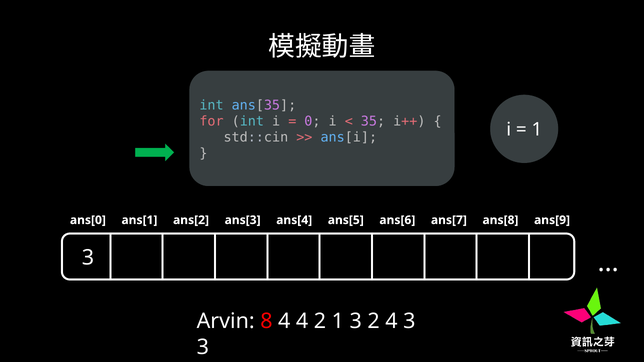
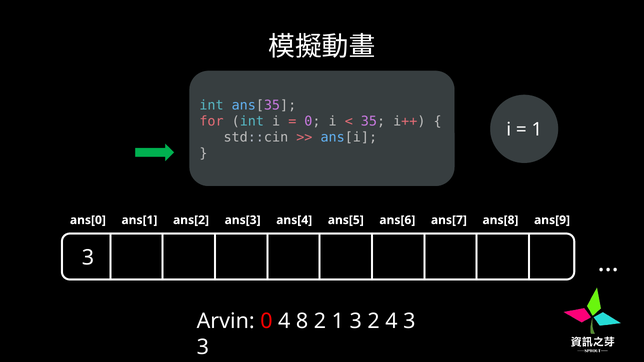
Arvin 8: 8 -> 0
4 4: 4 -> 8
